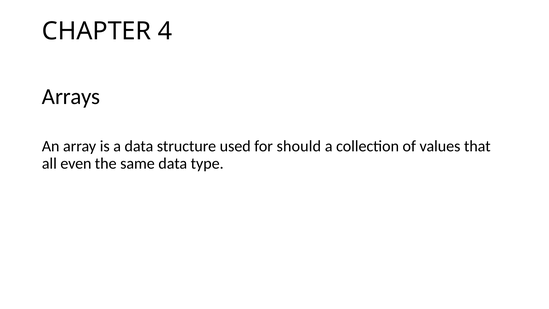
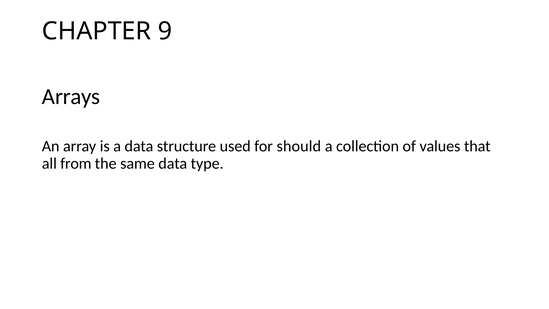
4: 4 -> 9
even: even -> from
